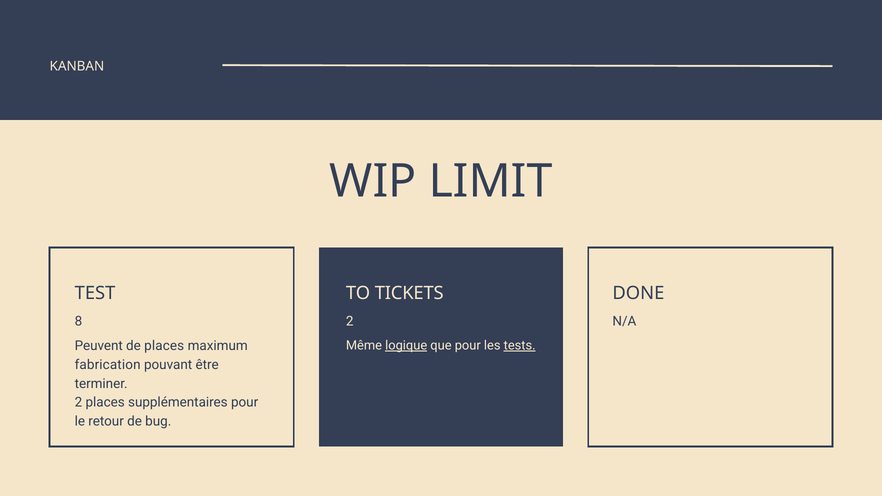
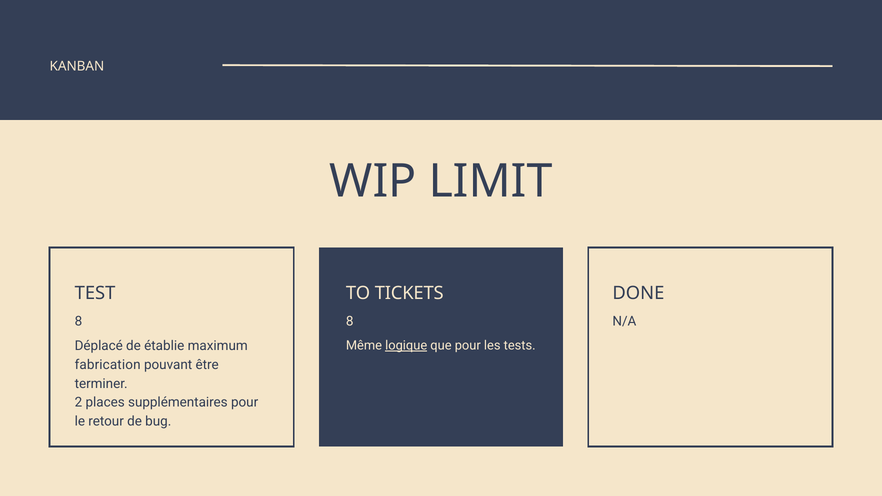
8 2: 2 -> 8
tests underline: present -> none
Peuvent: Peuvent -> Déplacé
de places: places -> établie
